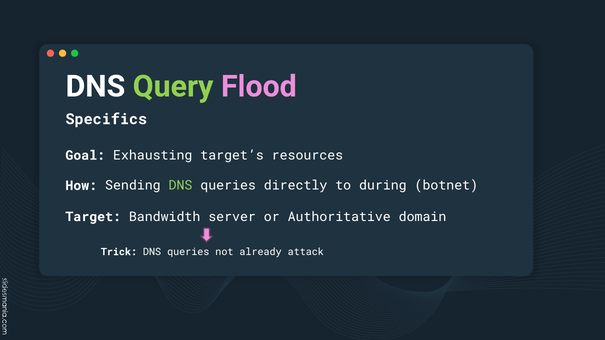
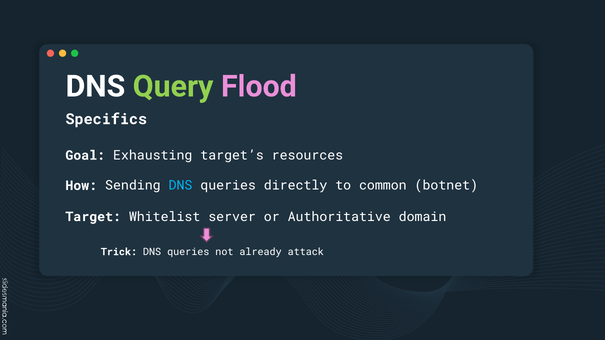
DNS at (181, 186) colour: light green -> light blue
during: during -> common
Bandwidth: Bandwidth -> Whitelist
